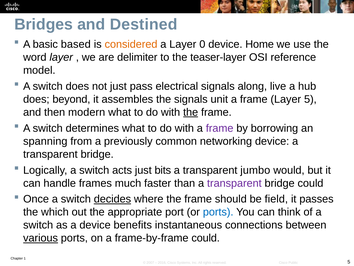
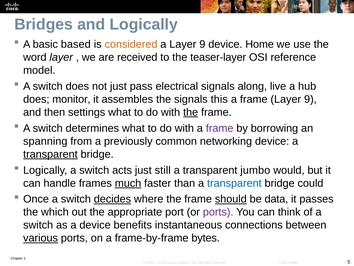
and Destined: Destined -> Logically
a Layer 0: 0 -> 9
delimiter: delimiter -> received
beyond: beyond -> monitor
unit: unit -> this
frame Layer 5: 5 -> 9
modern: modern -> settings
transparent at (50, 154) underline: none -> present
bits: bits -> still
much underline: none -> present
transparent at (234, 183) colour: purple -> blue
should underline: none -> present
field: field -> data
ports at (218, 212) colour: blue -> purple
frame-by-frame could: could -> bytes
